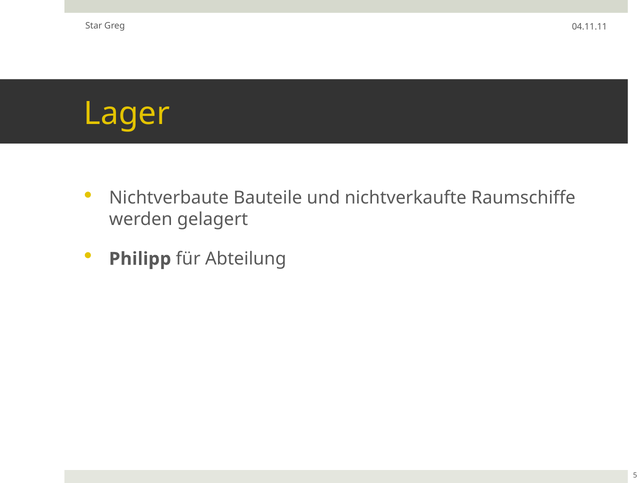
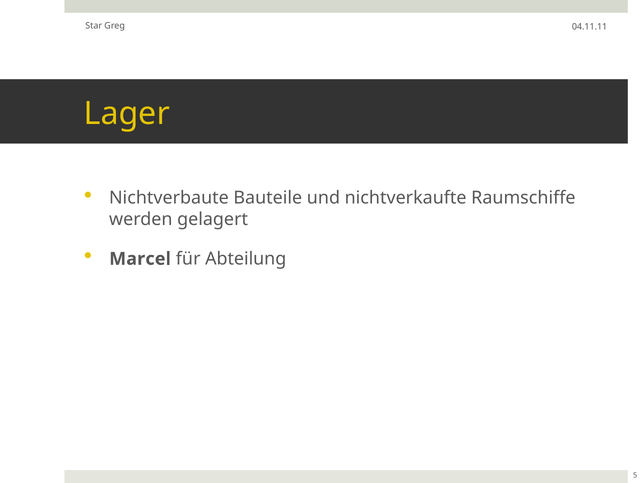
Philipp: Philipp -> Marcel
